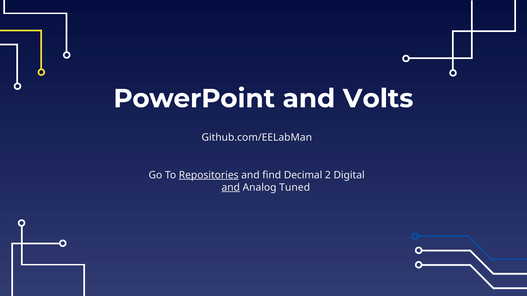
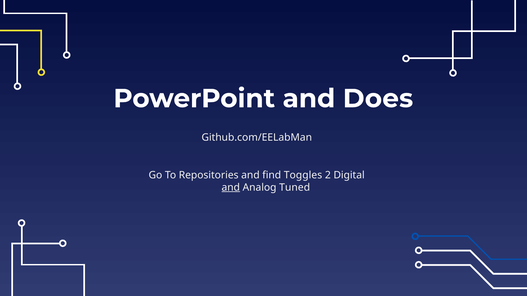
Volts: Volts -> Does
Repositories underline: present -> none
Decimal: Decimal -> Toggles
